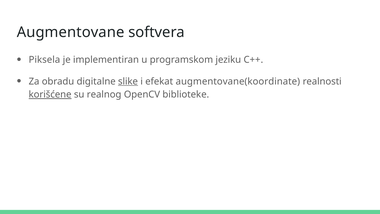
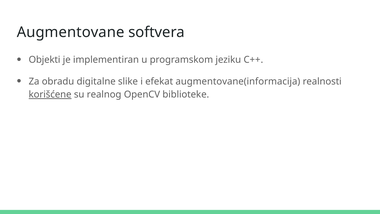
Piksela: Piksela -> Objekti
slike underline: present -> none
augmentovane(koordinate: augmentovane(koordinate -> augmentovane(informacija
